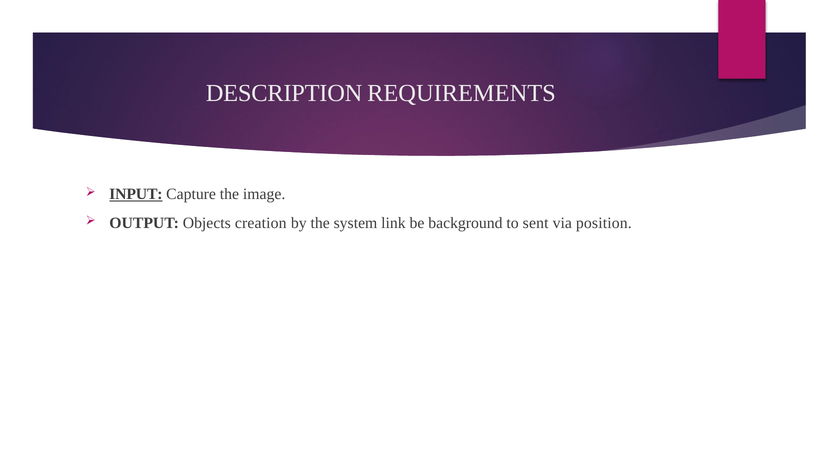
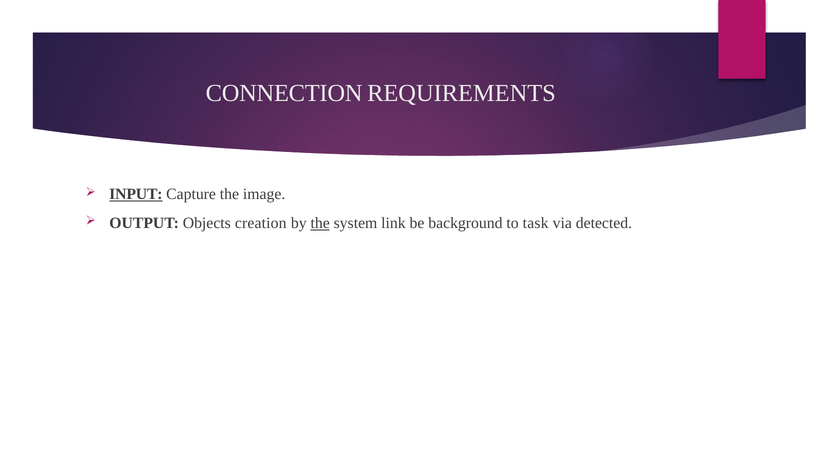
DESCRIPTION: DESCRIPTION -> CONNECTION
the at (320, 223) underline: none -> present
sent: sent -> task
position: position -> detected
